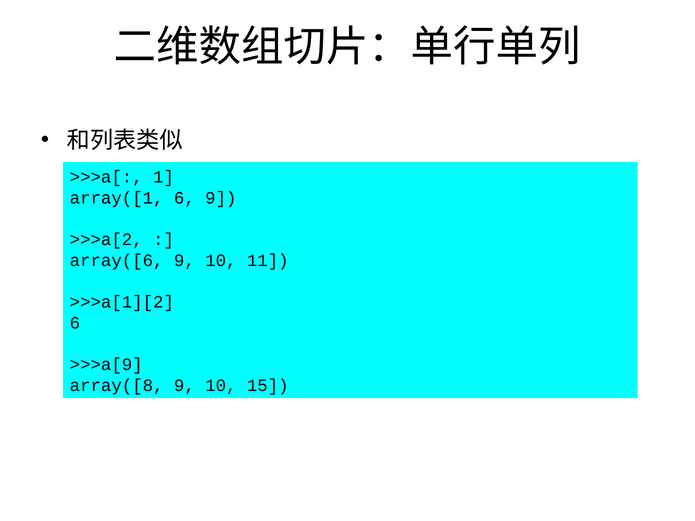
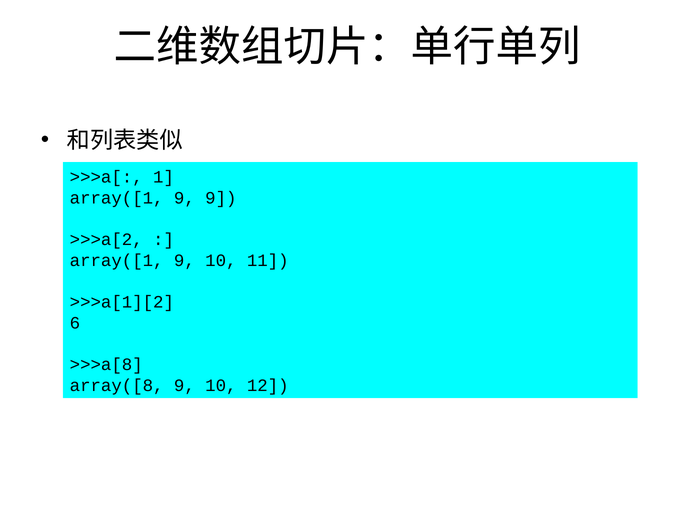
6 at (184, 198): 6 -> 9
array([6 at (117, 261): array([6 -> array([1
>>>a[9: >>>a[9 -> >>>a[8
15: 15 -> 12
